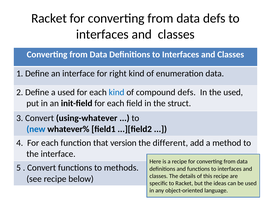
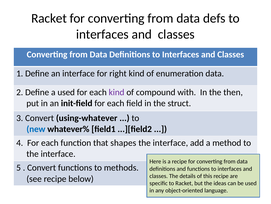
kind at (117, 92) colour: blue -> purple
compound defs: defs -> with
the used: used -> then
version: version -> shapes
different at (170, 142): different -> interface
